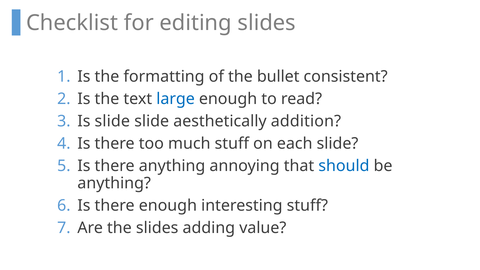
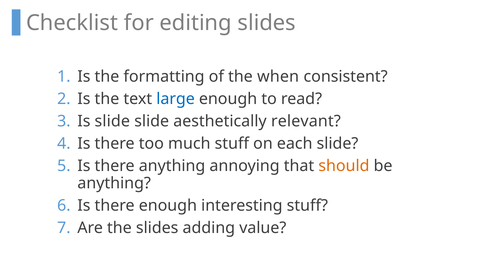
bullet: bullet -> when
addition: addition -> relevant
should colour: blue -> orange
